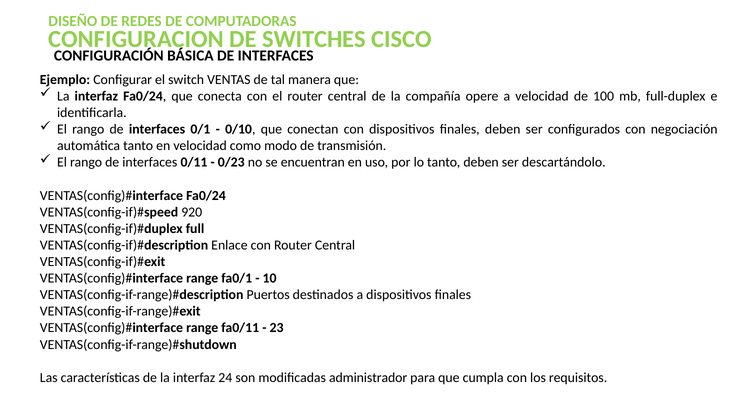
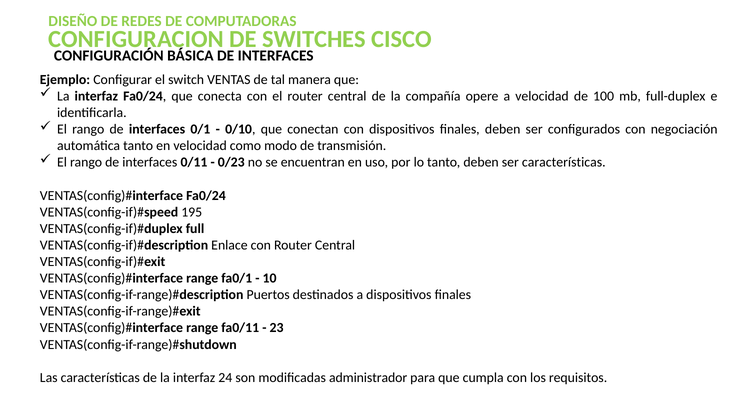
ser descartándolo: descartándolo -> características
920: 920 -> 195
